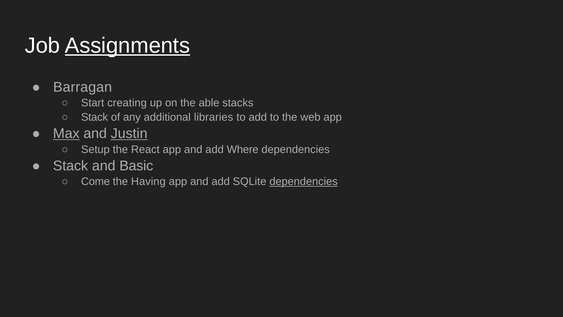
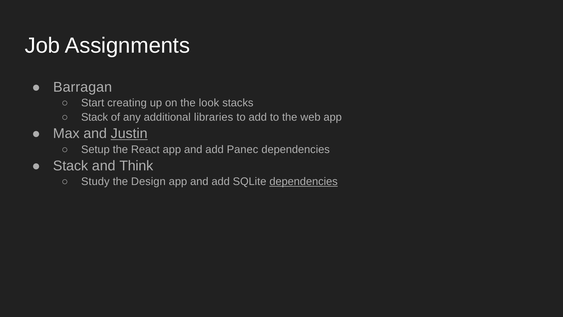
Assignments underline: present -> none
able: able -> look
Max underline: present -> none
Where: Where -> Panec
Basic: Basic -> Think
Come: Come -> Study
Having: Having -> Design
